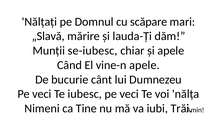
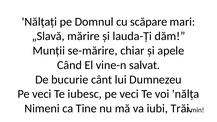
se-iubesc: se-iubesc -> se-mărire
vine-n apele: apele -> salvat
